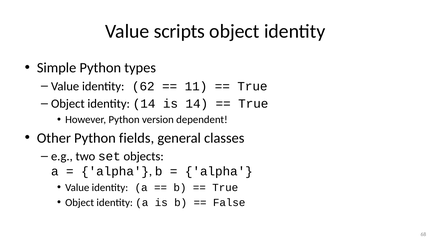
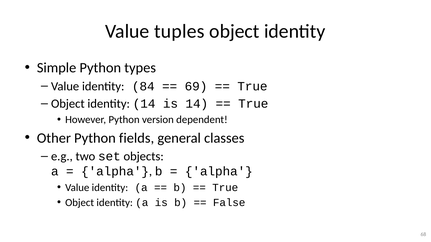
scripts: scripts -> tuples
62: 62 -> 84
11: 11 -> 69
